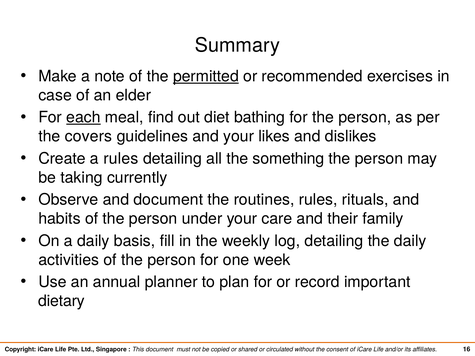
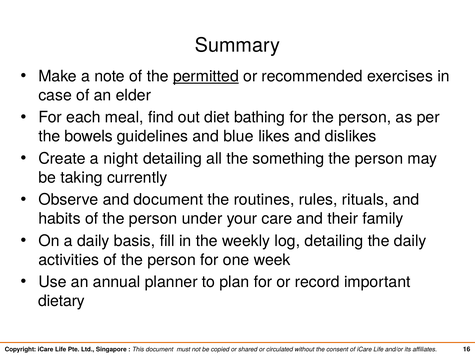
each underline: present -> none
covers: covers -> bowels
and your: your -> blue
a rules: rules -> night
